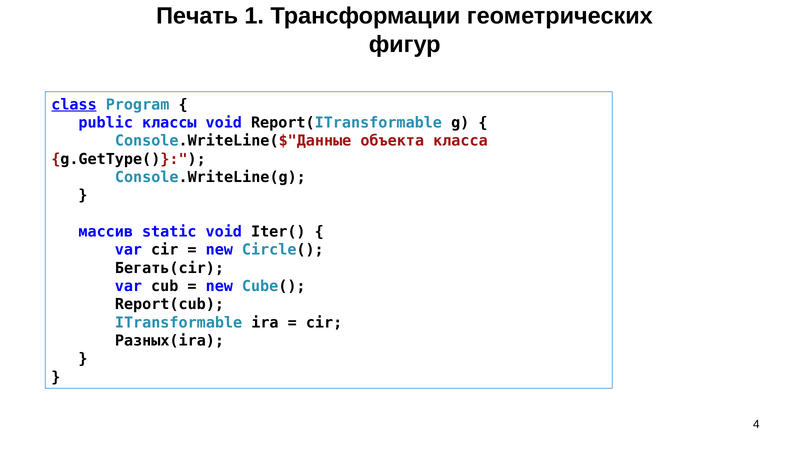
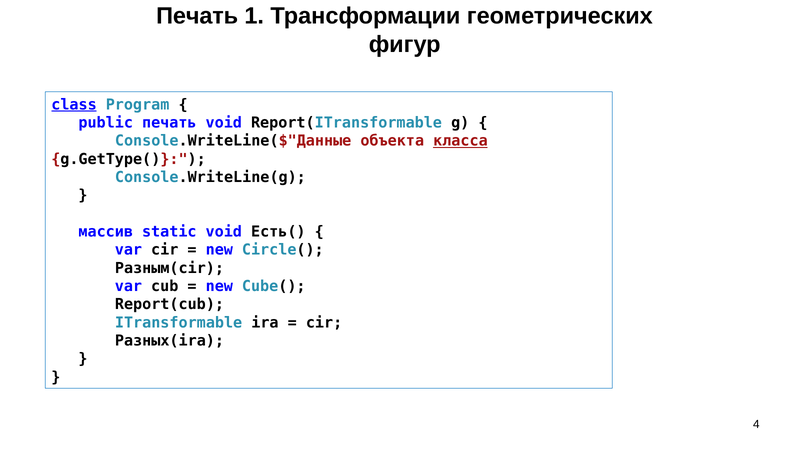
public классы: классы -> печать
класса underline: none -> present
Iter(: Iter( -> Есть(
Бегать(cir: Бегать(cir -> Разным(cir
